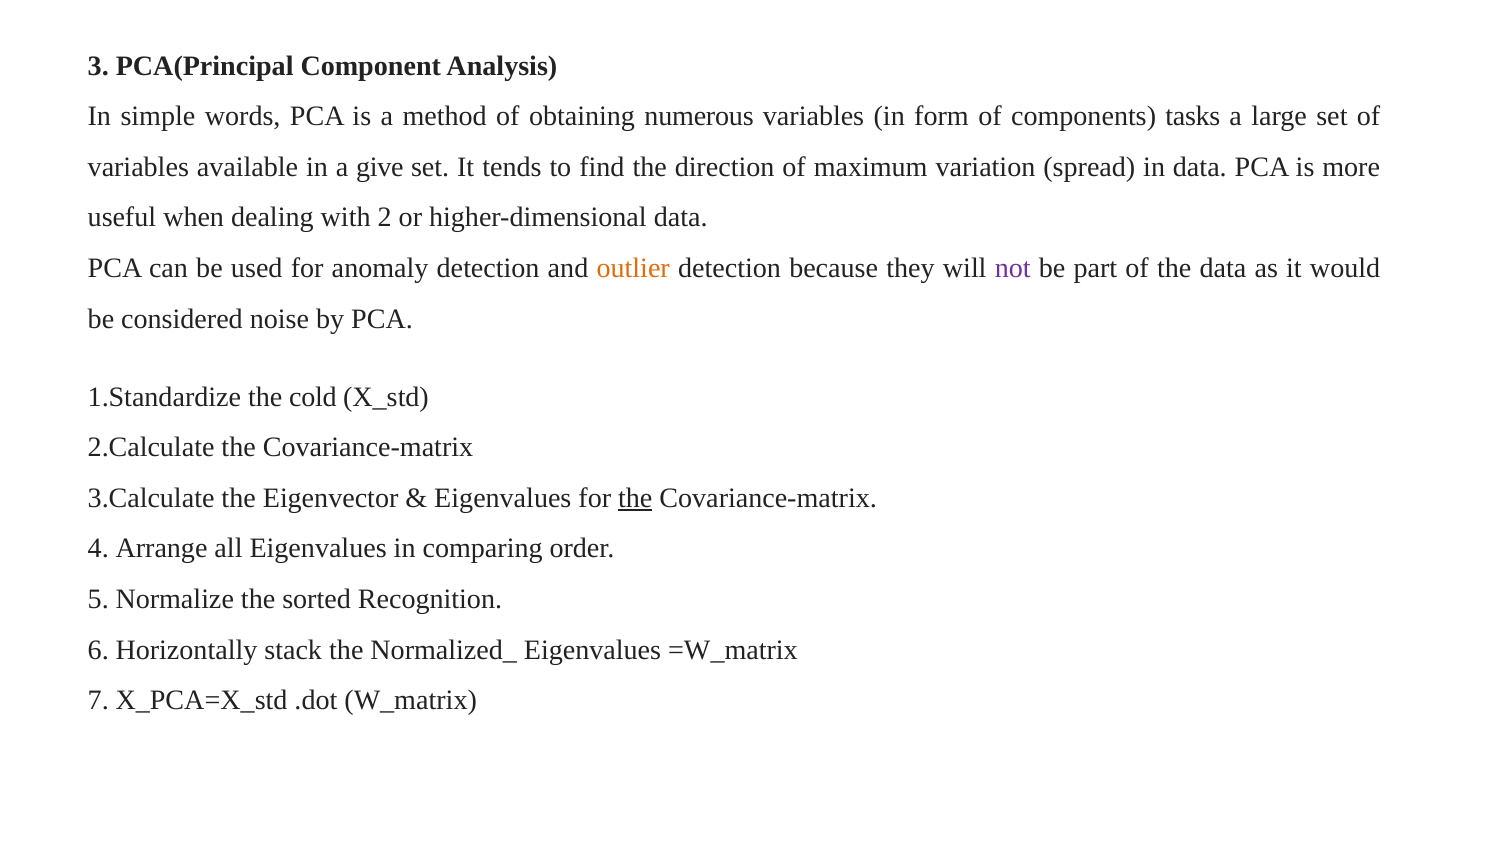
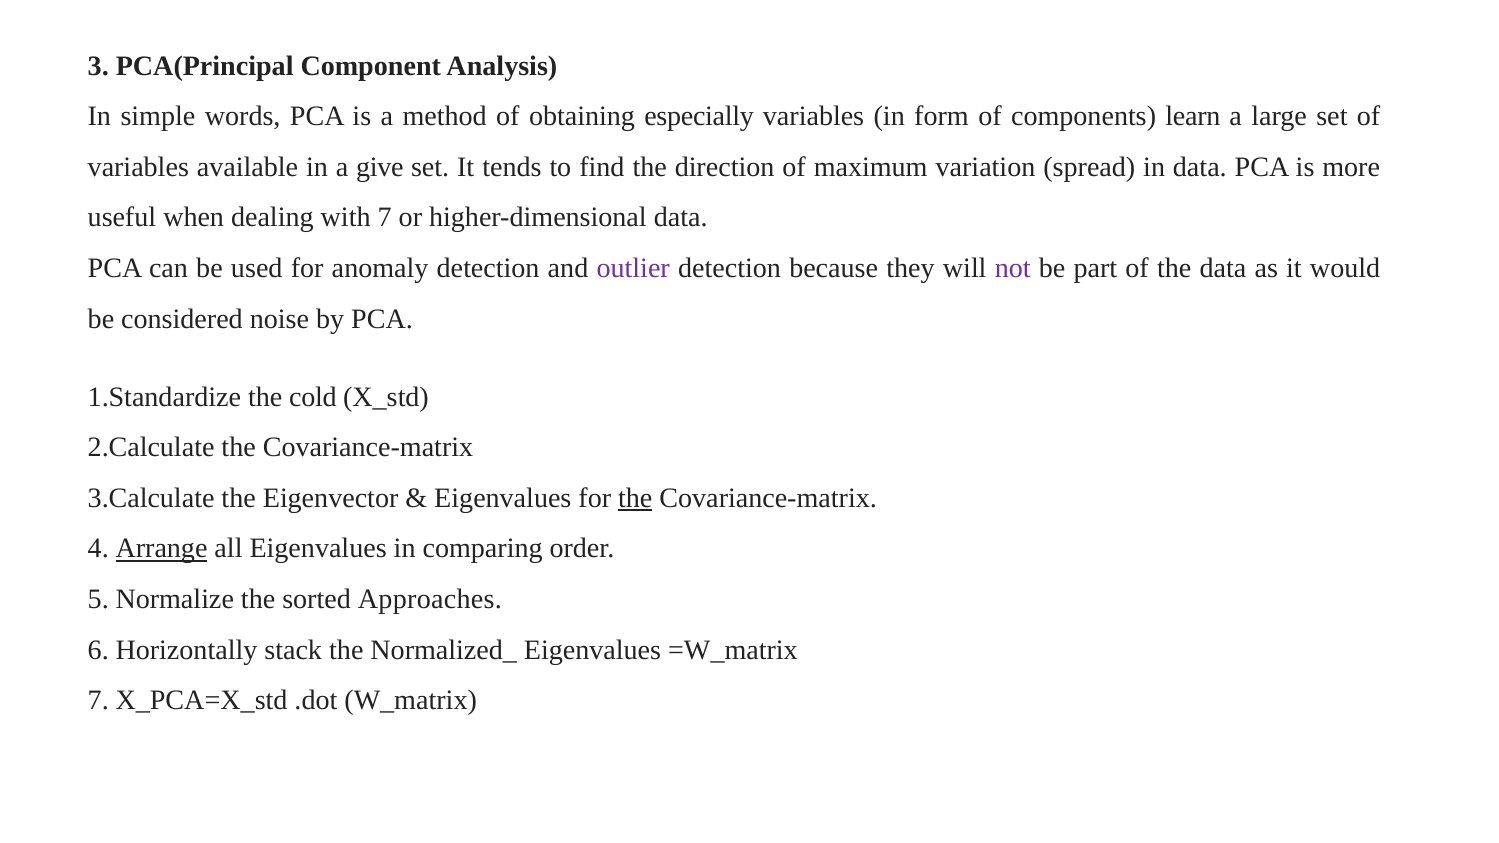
numerous: numerous -> especially
tasks: tasks -> learn
with 2: 2 -> 7
outlier colour: orange -> purple
Arrange underline: none -> present
Recognition: Recognition -> Approaches
